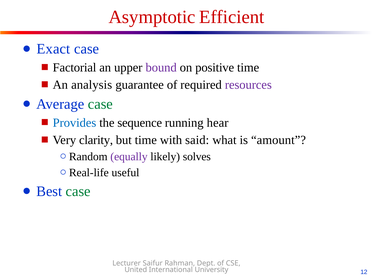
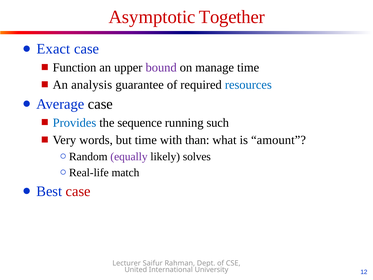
Efficient: Efficient -> Together
Factorial: Factorial -> Function
positive: positive -> manage
resources colour: purple -> blue
case at (100, 104) colour: green -> black
hear: hear -> such
clarity: clarity -> words
said: said -> than
useful: useful -> match
case at (78, 191) colour: green -> red
